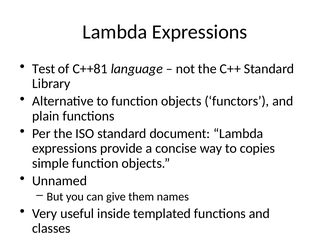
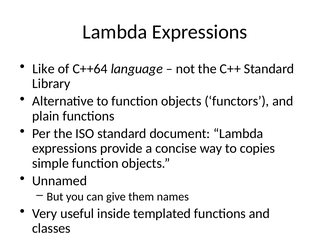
Test: Test -> Like
C++81: C++81 -> C++64
